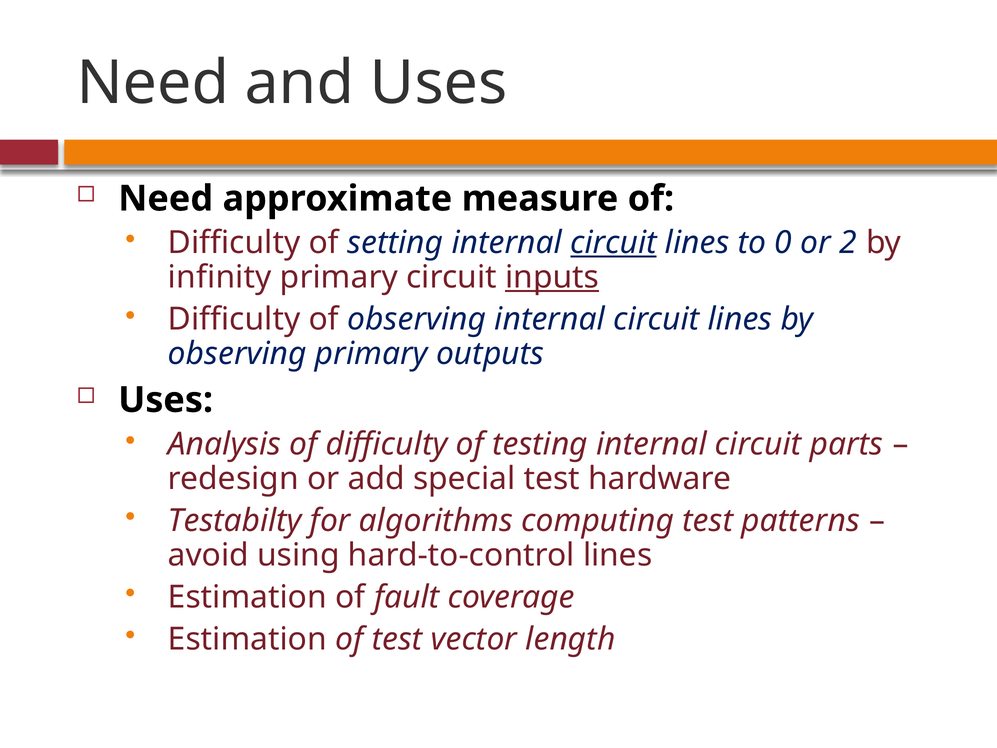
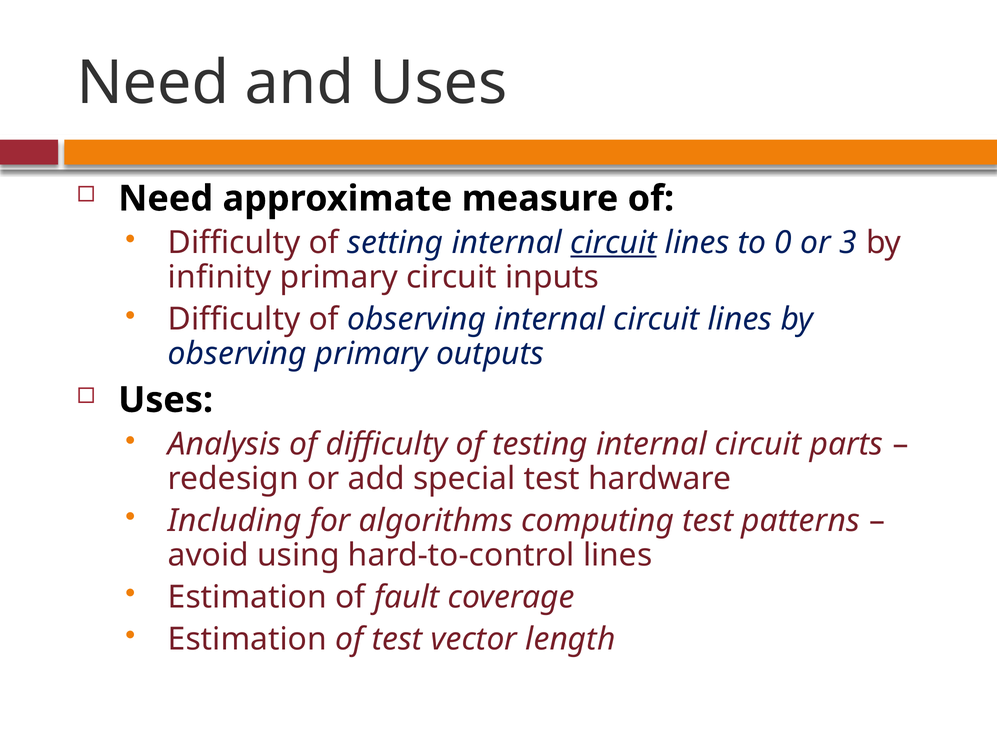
2: 2 -> 3
inputs underline: present -> none
Testabilty: Testabilty -> Including
